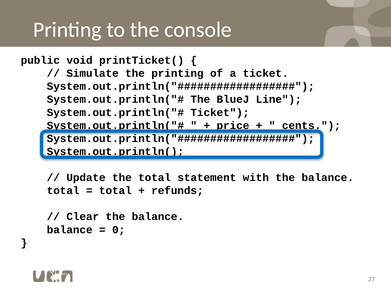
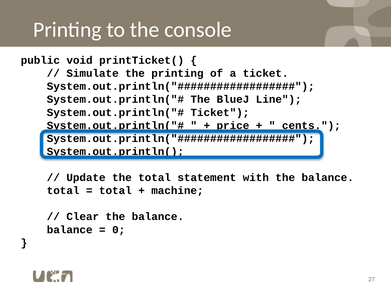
refunds: refunds -> machine
